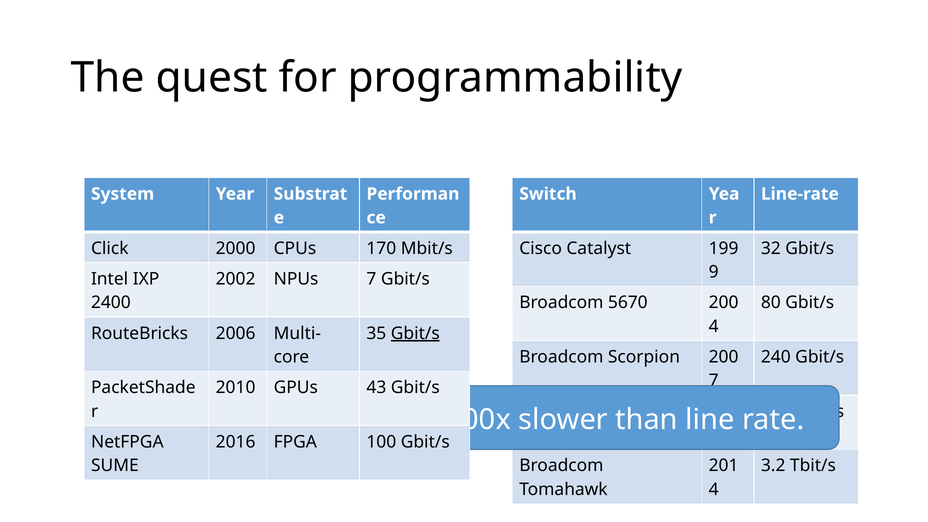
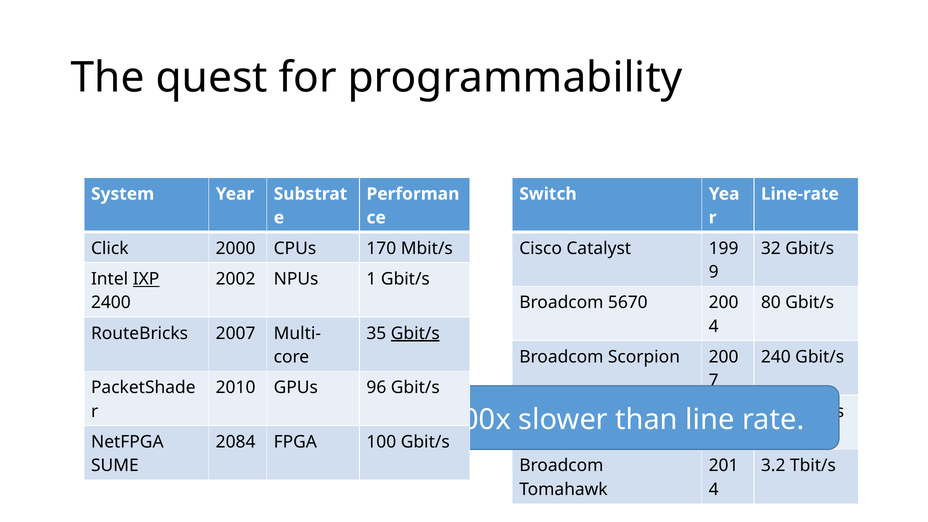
IXP underline: none -> present
NPUs 7: 7 -> 1
2006: 2006 -> 2007
43: 43 -> 96
2016: 2016 -> 2084
